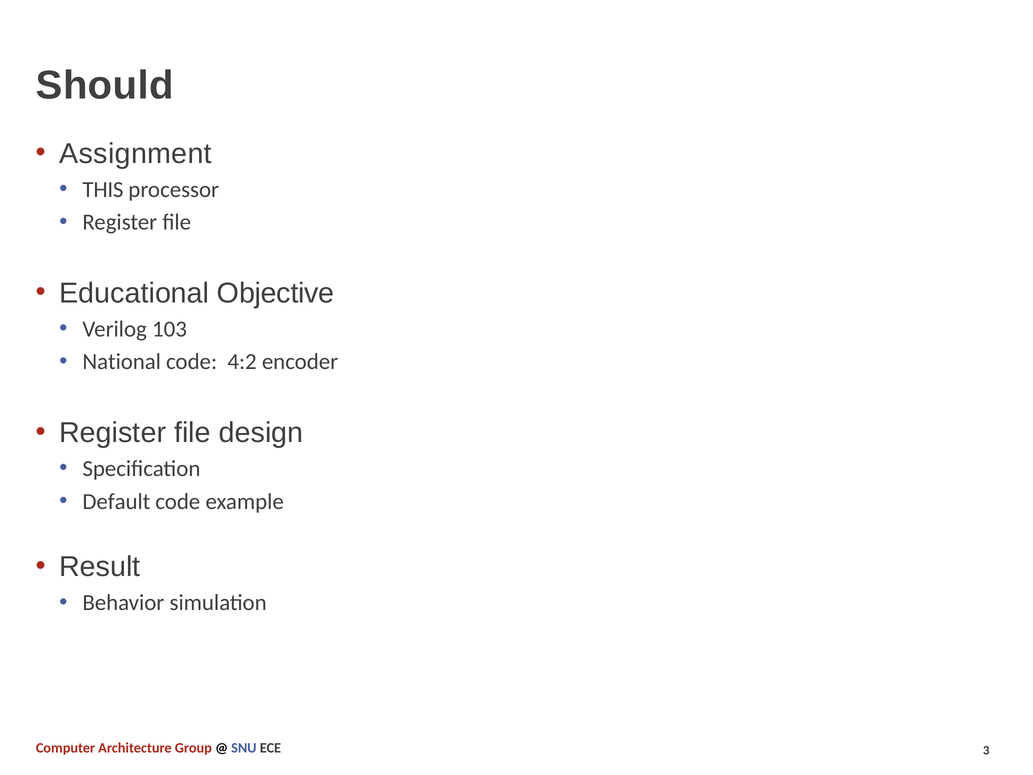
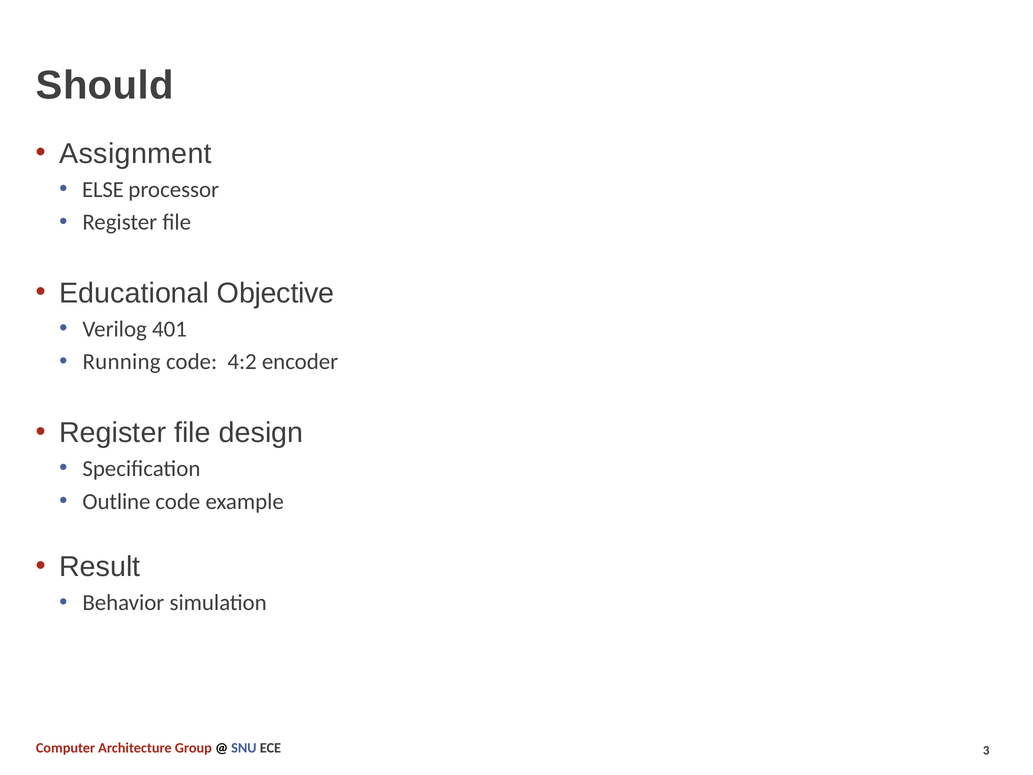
THIS: THIS -> ELSE
103: 103 -> 401
National: National -> Running
Default: Default -> Outline
